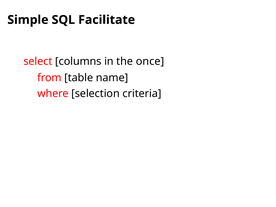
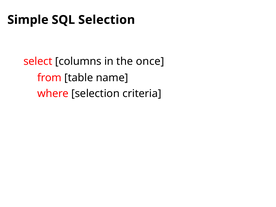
SQL Facilitate: Facilitate -> Selection
